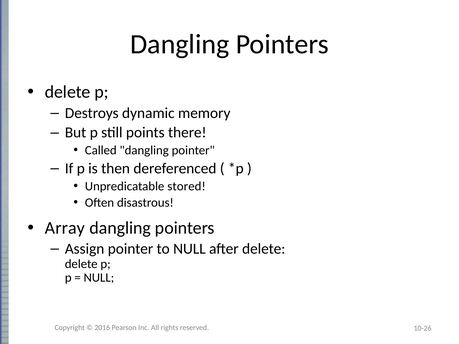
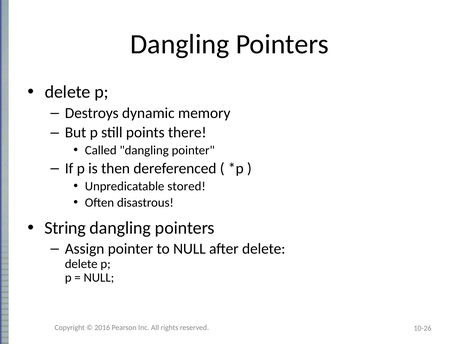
Array: Array -> String
